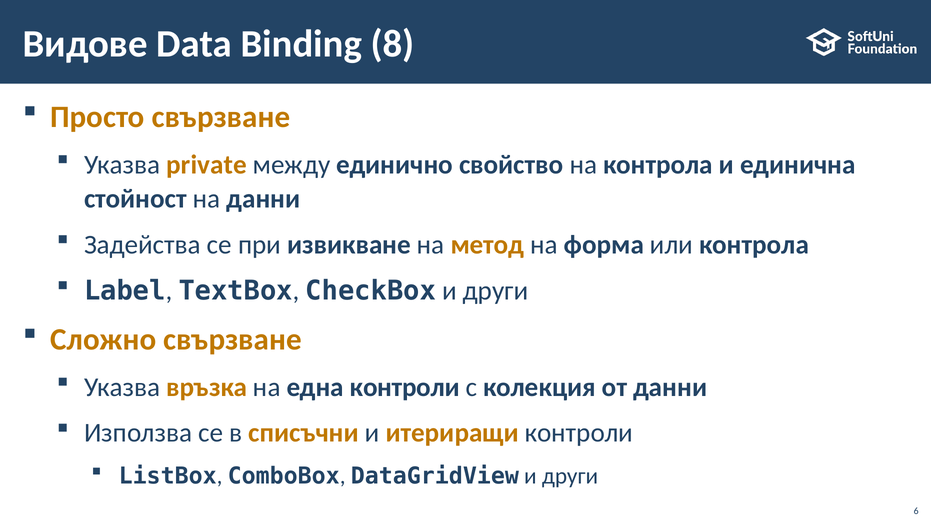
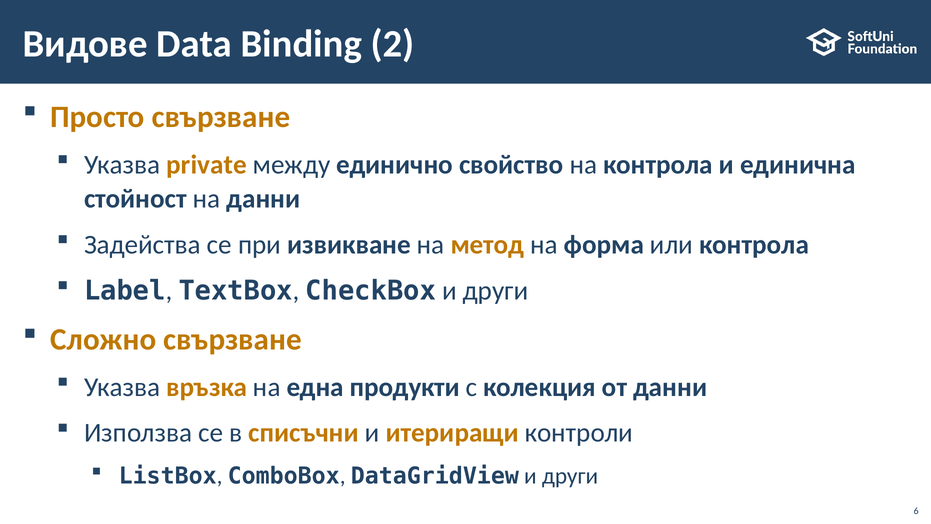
8: 8 -> 2
една контроли: контроли -> продукти
